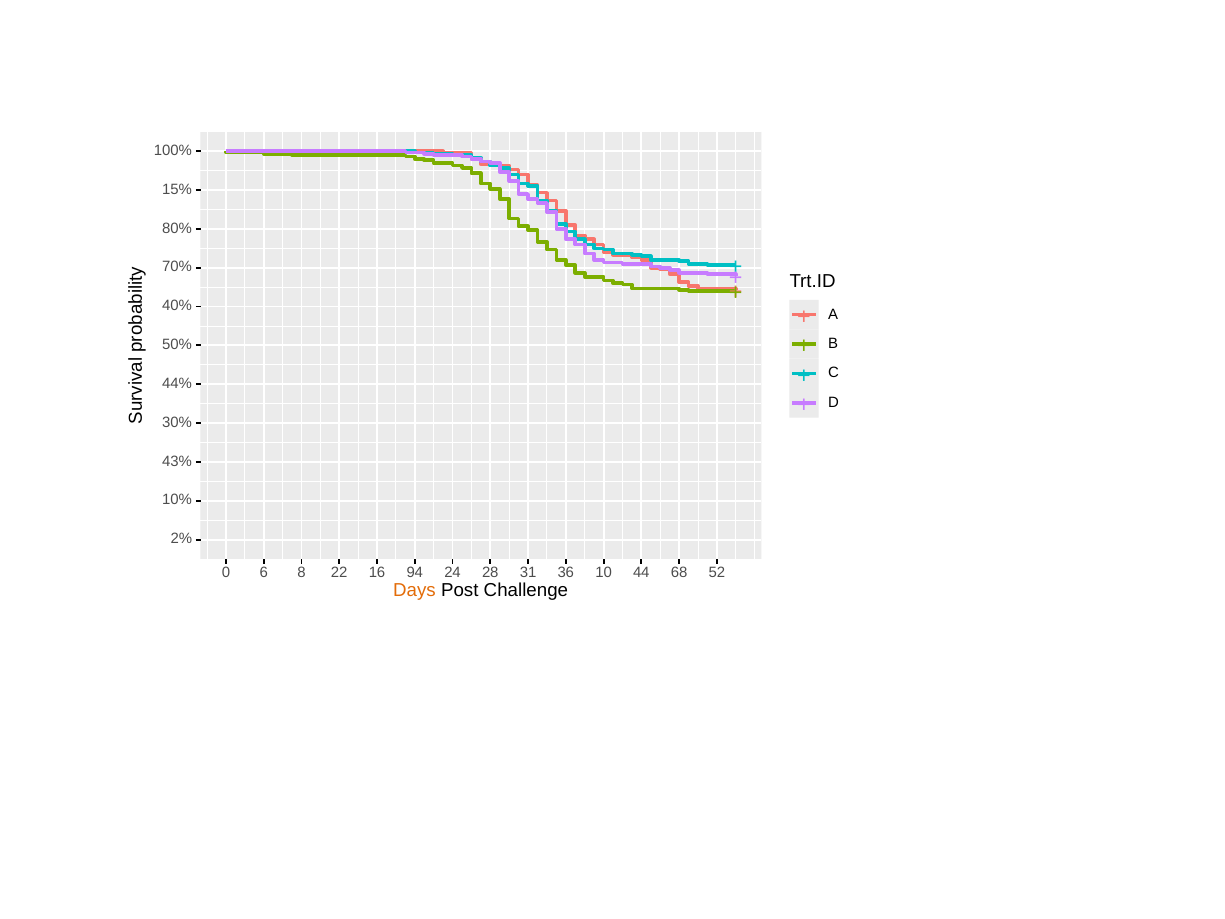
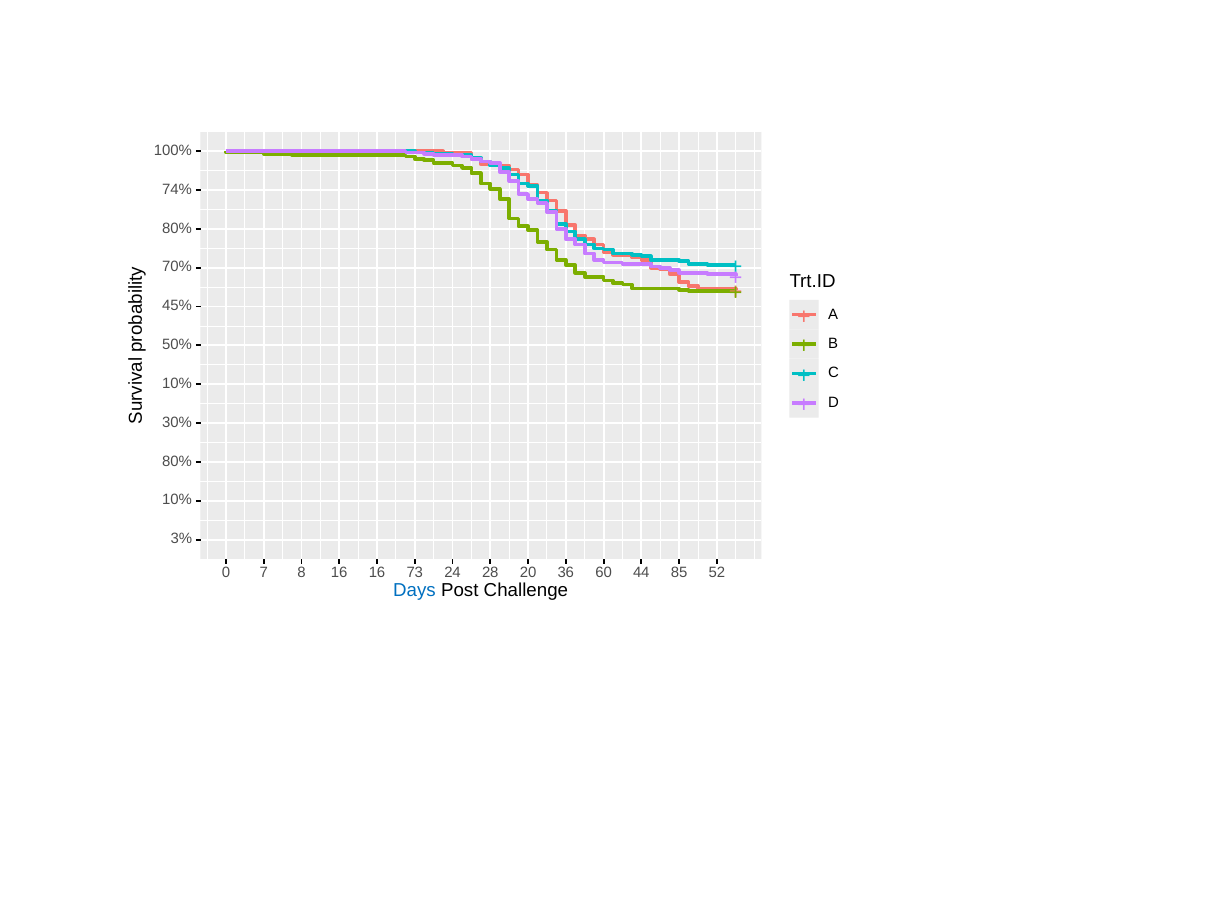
15%: 15% -> 74%
40%: 40% -> 45%
44% at (177, 383): 44% -> 10%
43% at (177, 461): 43% -> 80%
2%: 2% -> 3%
6: 6 -> 7
8 22: 22 -> 16
94: 94 -> 73
31: 31 -> 20
10: 10 -> 60
68: 68 -> 85
Days colour: orange -> blue
